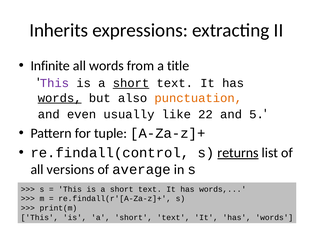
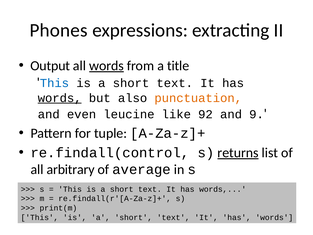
Inherits: Inherits -> Phones
Infinite: Infinite -> Output
words at (106, 66) underline: none -> present
This at (54, 83) colour: purple -> blue
short at (131, 83) underline: present -> none
usually: usually -> leucine
22: 22 -> 92
5: 5 -> 9
versions: versions -> arbitrary
